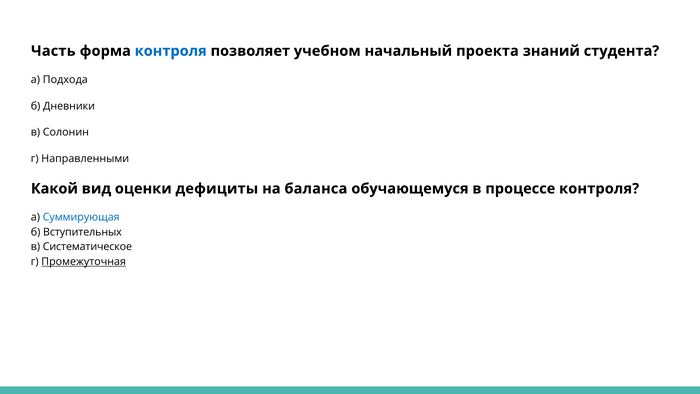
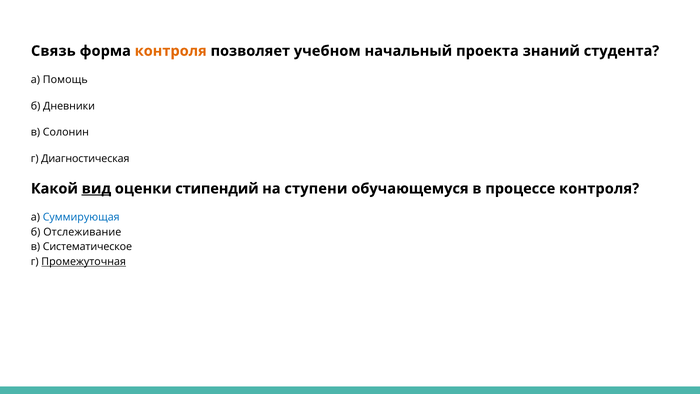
Часть: Часть -> Связь
контроля at (171, 51) colour: blue -> orange
Подхода: Подхода -> Помощь
Направленными: Направленными -> Диагностическая
вид underline: none -> present
дефициты: дефициты -> стипендий
баланса: баланса -> ступени
Вступительных: Вступительных -> Отслеживание
